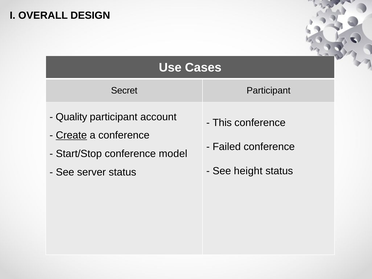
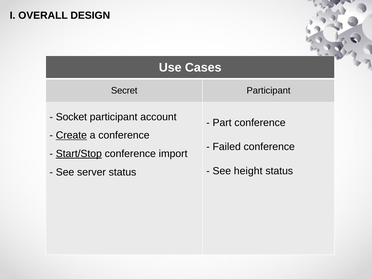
Quality: Quality -> Socket
This: This -> Part
Start/Stop underline: none -> present
model: model -> import
